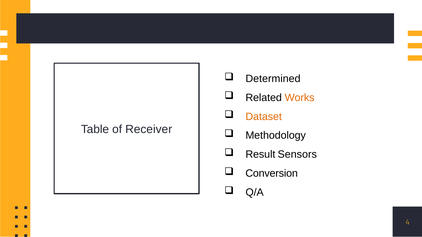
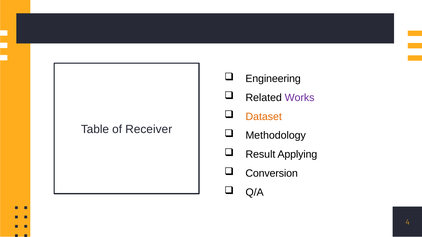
Determined: Determined -> Engineering
Works colour: orange -> purple
Sensors: Sensors -> Applying
